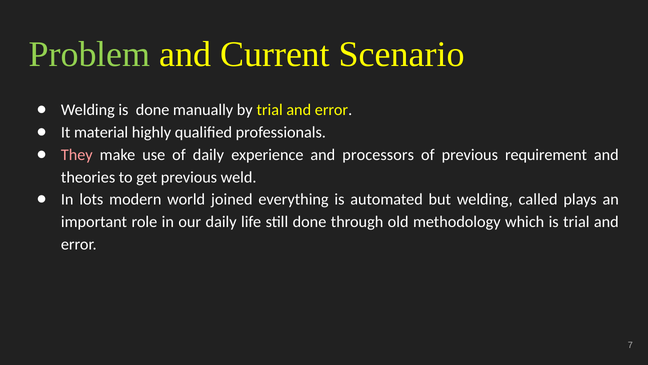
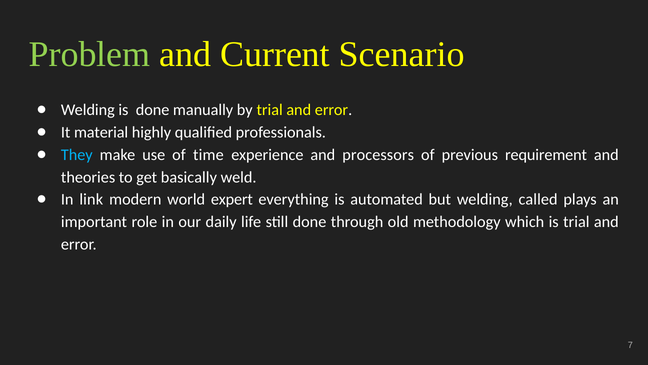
They colour: pink -> light blue
of daily: daily -> time
get previous: previous -> basically
lots: lots -> link
joined: joined -> expert
